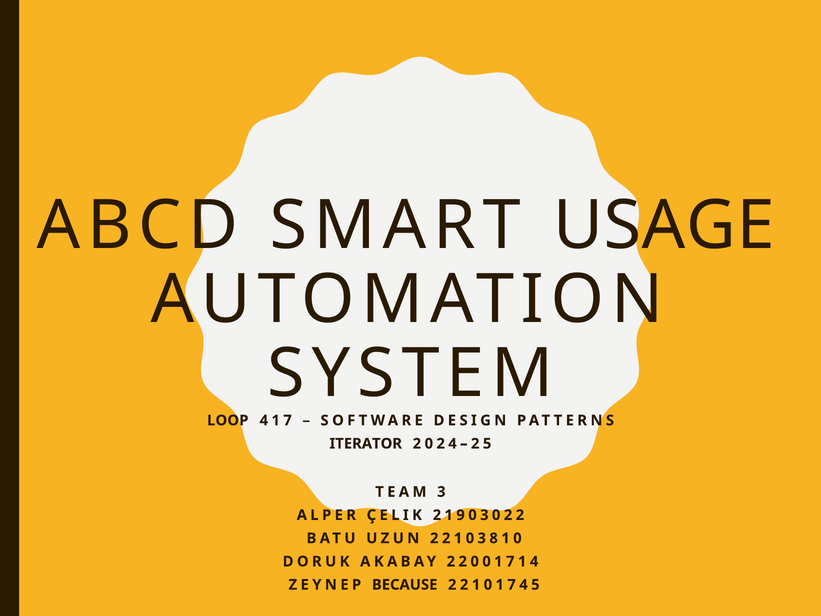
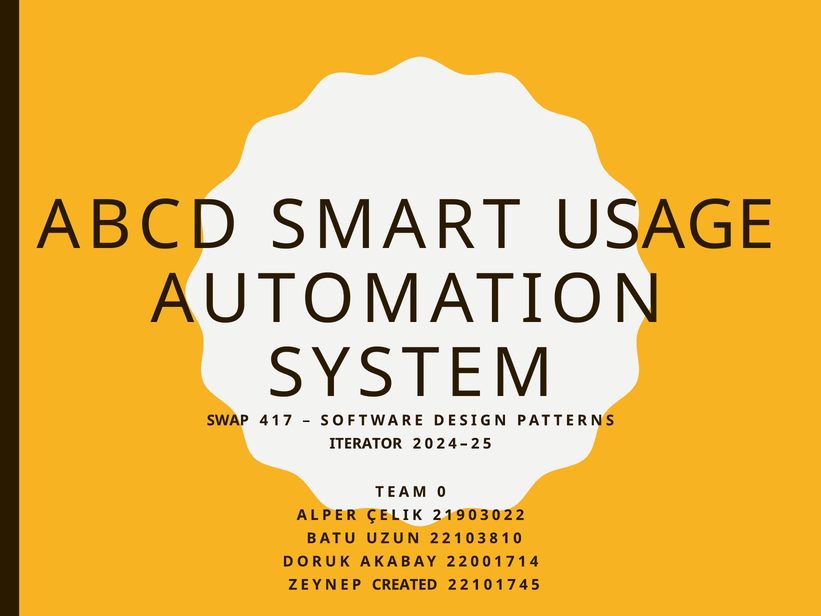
LOOP: LOOP -> SWAP
3: 3 -> 0
BECAUSE: BECAUSE -> CREATED
